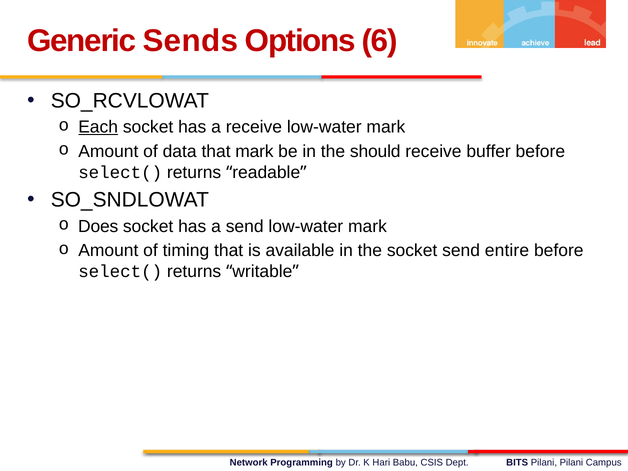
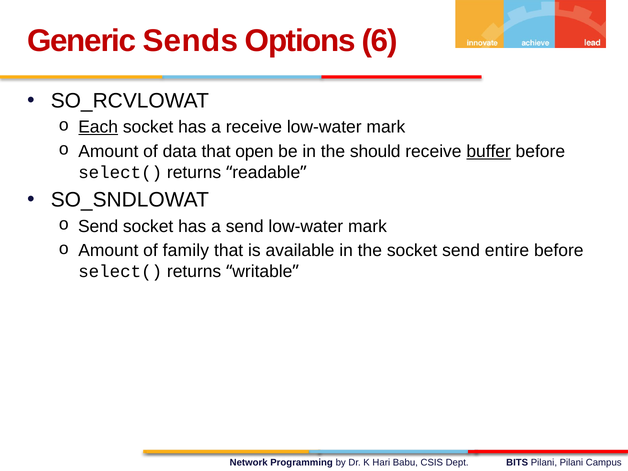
that mark: mark -> open
buffer underline: none -> present
Does at (98, 226): Does -> Send
timing: timing -> family
